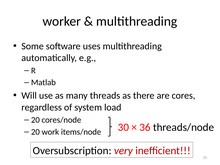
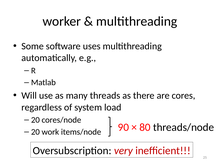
30: 30 -> 90
36: 36 -> 80
